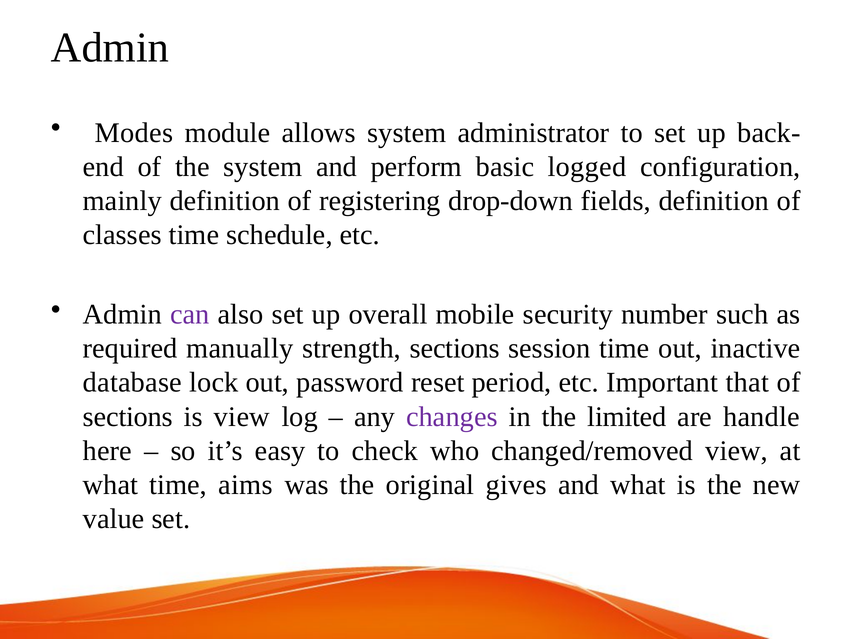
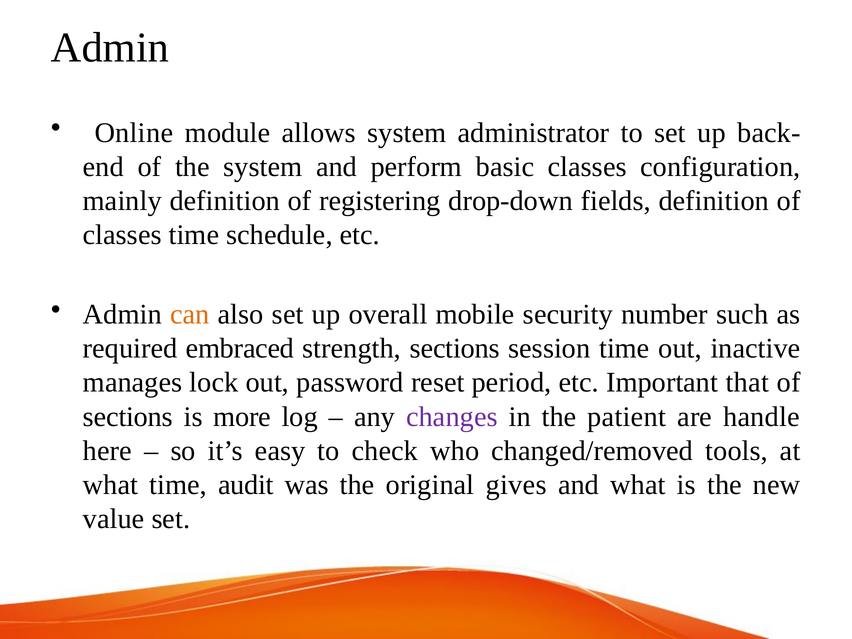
Modes: Modes -> Online
basic logged: logged -> classes
can colour: purple -> orange
manually: manually -> embraced
database: database -> manages
is view: view -> more
limited: limited -> patient
changed/removed view: view -> tools
aims: aims -> audit
